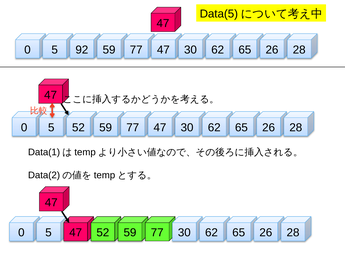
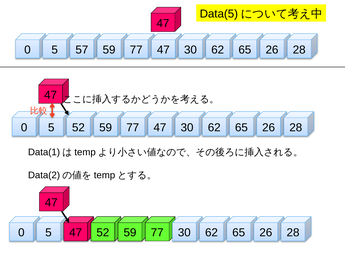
92: 92 -> 57
